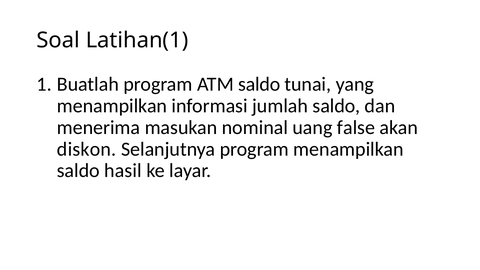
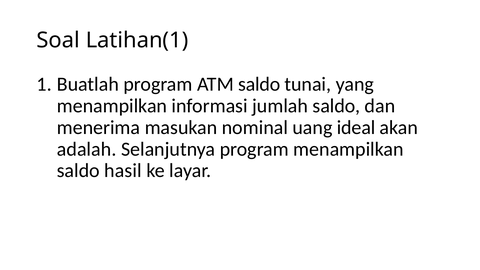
false: false -> ideal
diskon: diskon -> adalah
